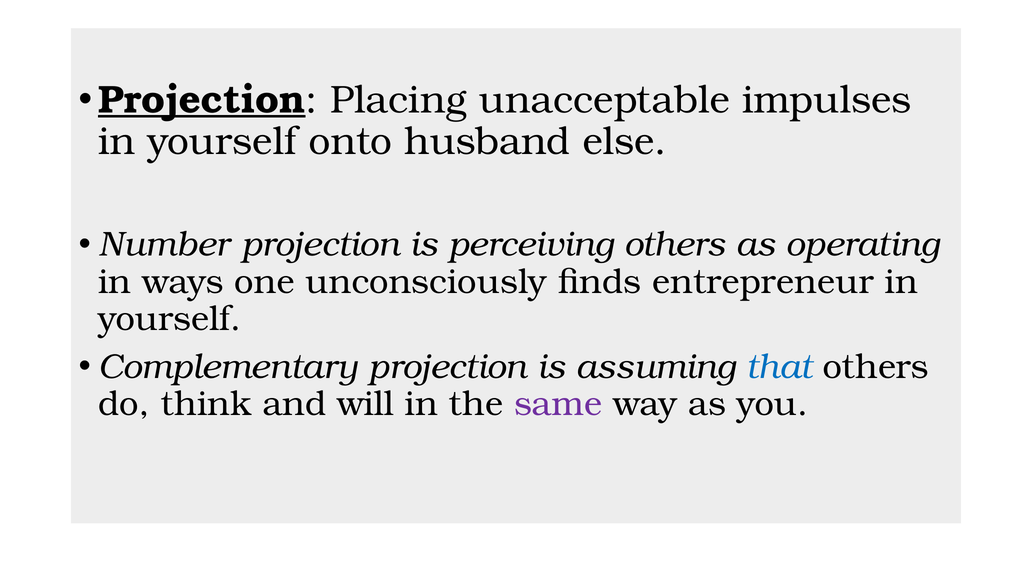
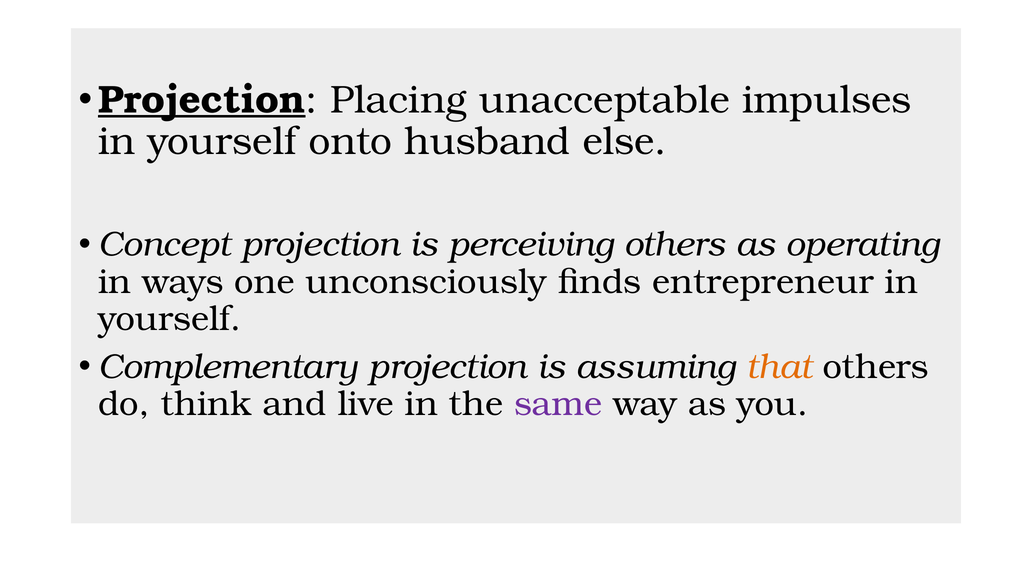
Number: Number -> Concept
that colour: blue -> orange
will: will -> live
